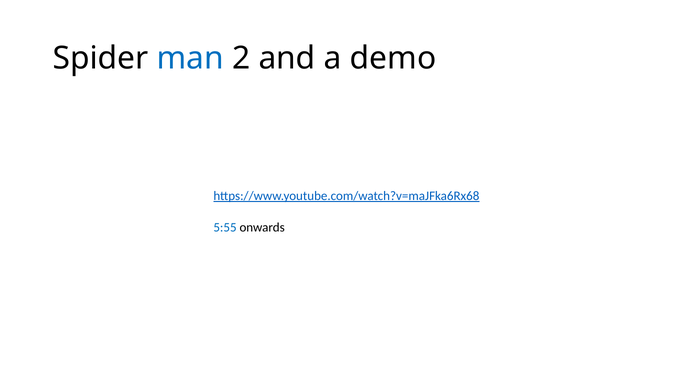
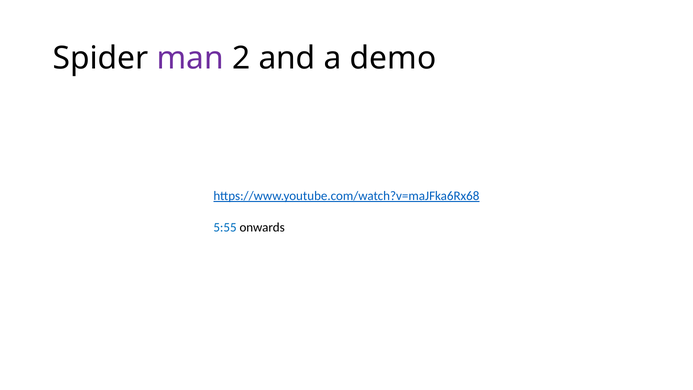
man colour: blue -> purple
